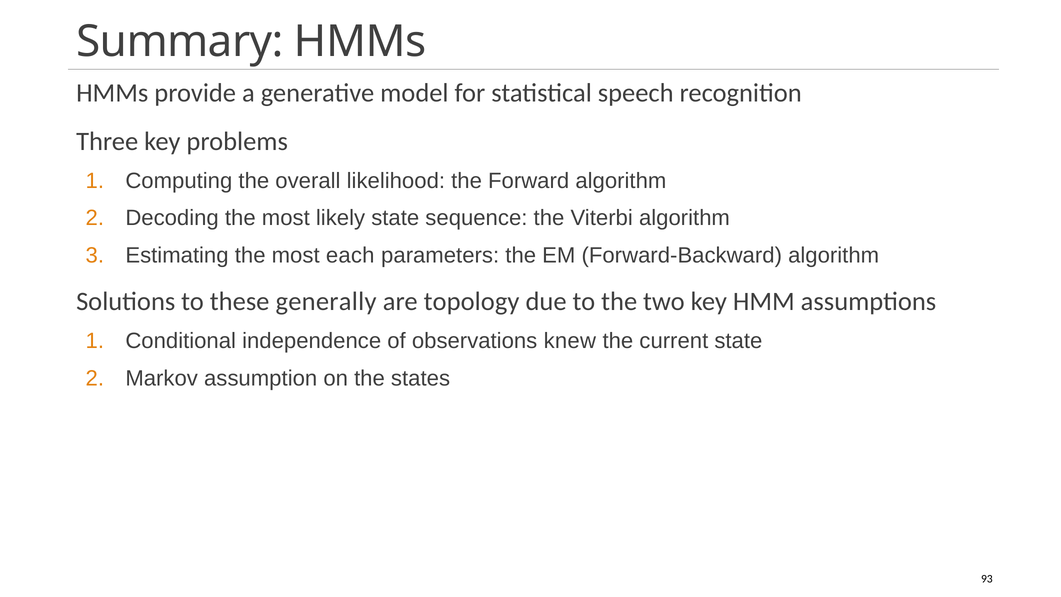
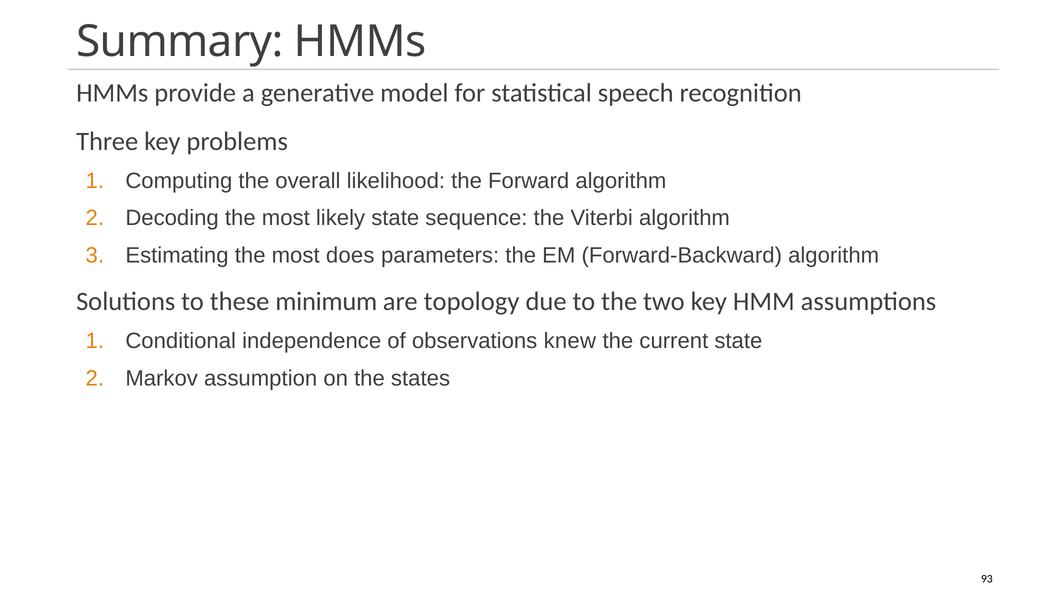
each: each -> does
generally: generally -> minimum
